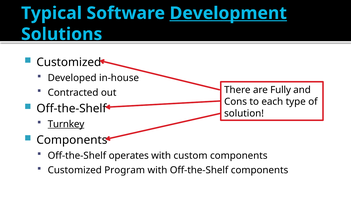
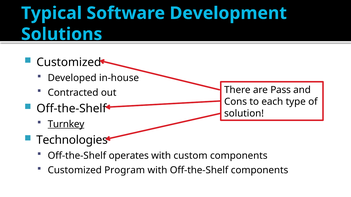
Development underline: present -> none
Fully: Fully -> Pass
Components at (72, 140): Components -> Technologies
